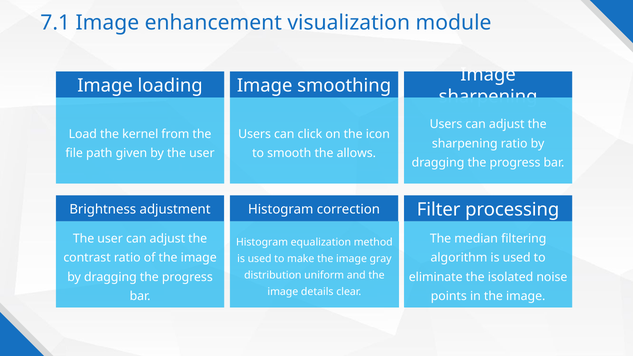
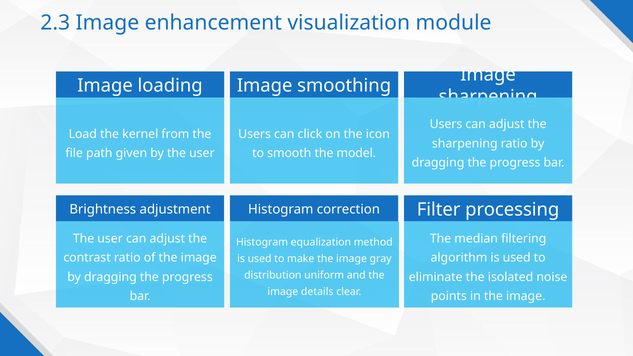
7.1: 7.1 -> 2.3
allows: allows -> model
